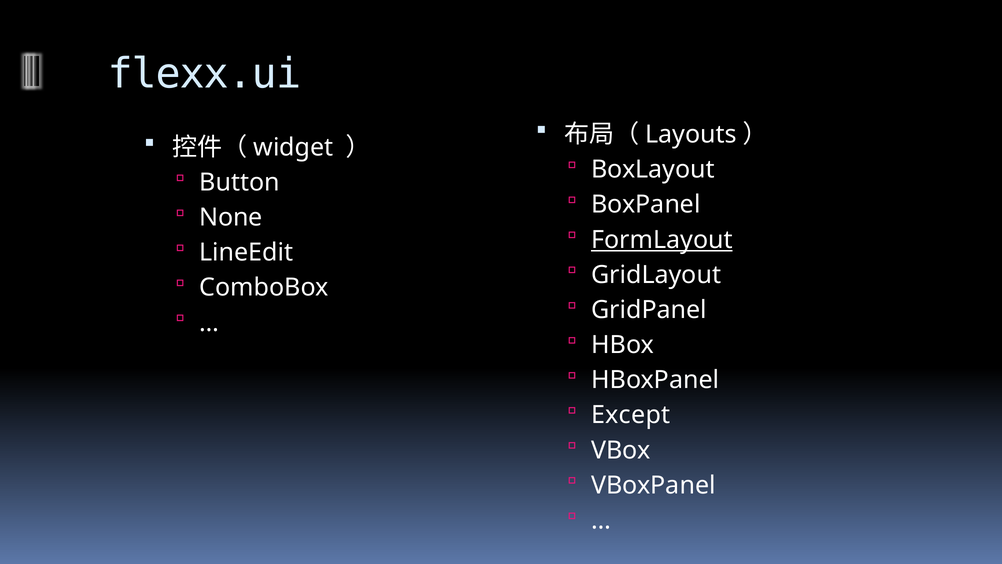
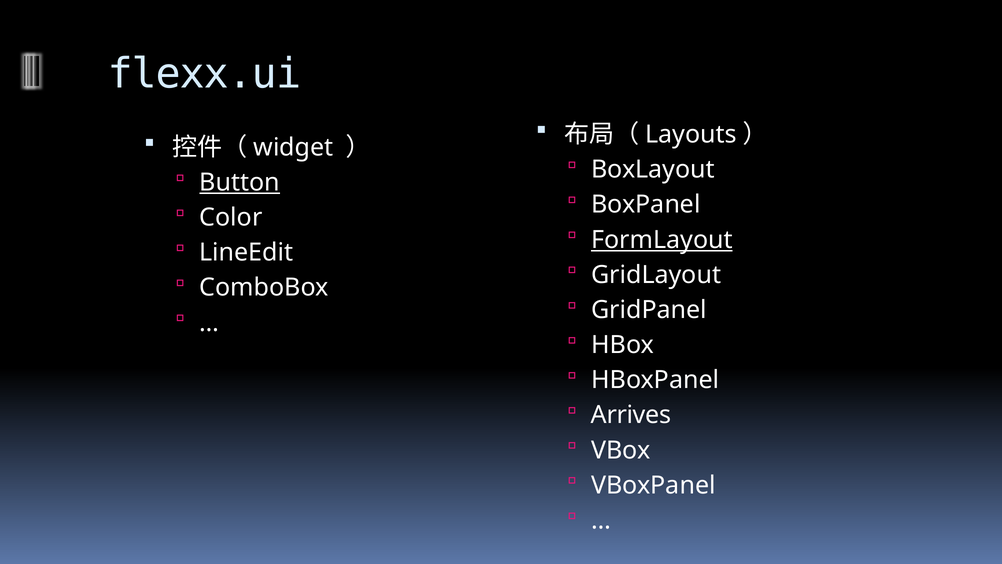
Button underline: none -> present
None: None -> Color
Except: Except -> Arrives
